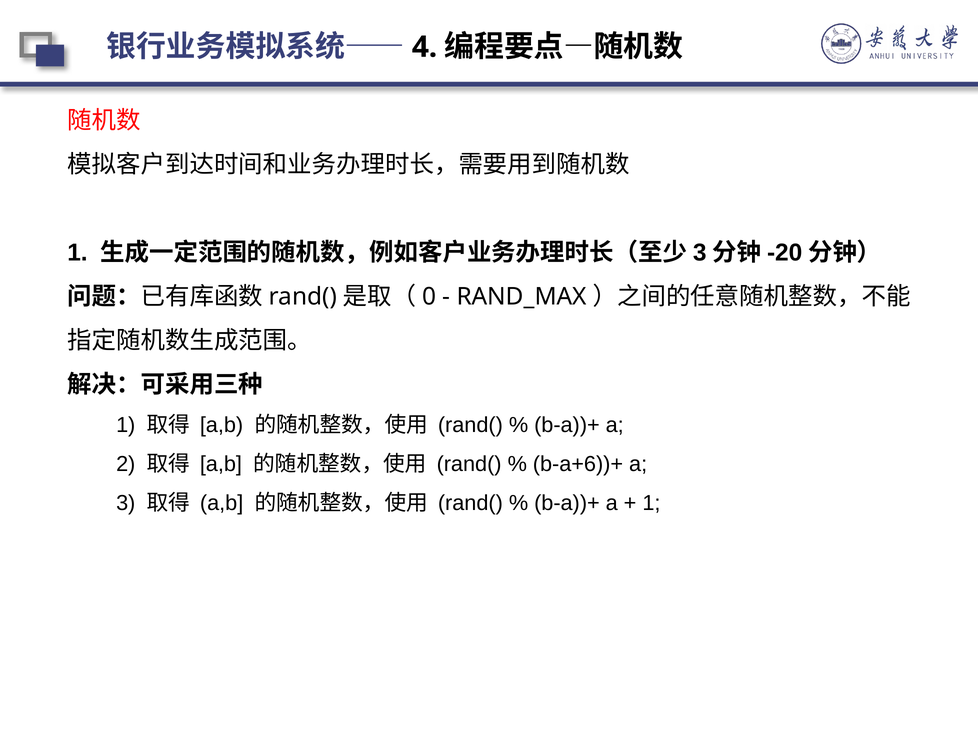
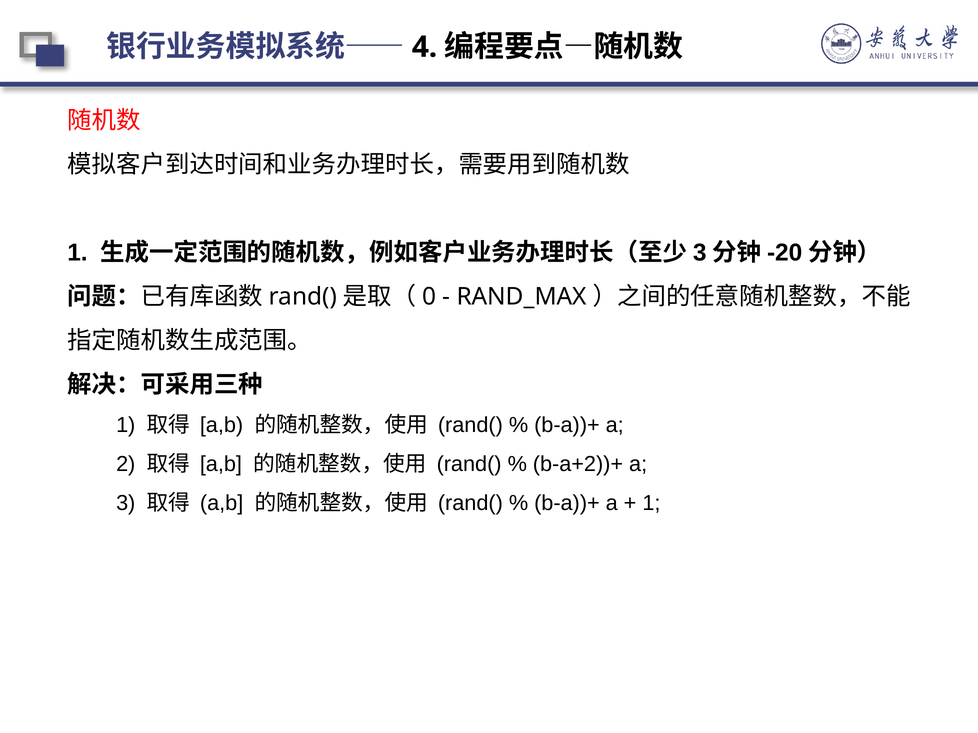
b-a+6))+: b-a+6))+ -> b-a+2))+
